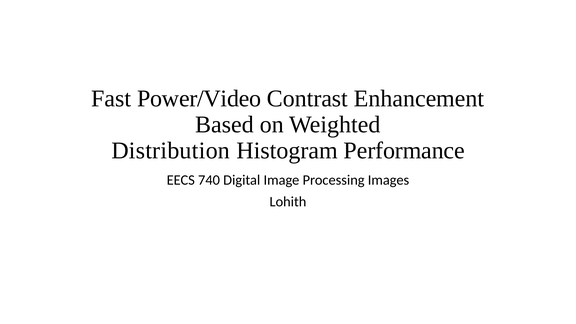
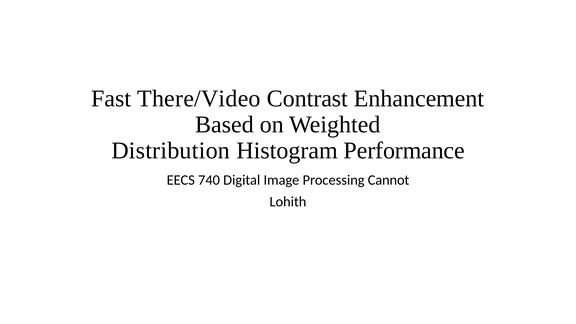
Power/Video: Power/Video -> There/Video
Images: Images -> Cannot
